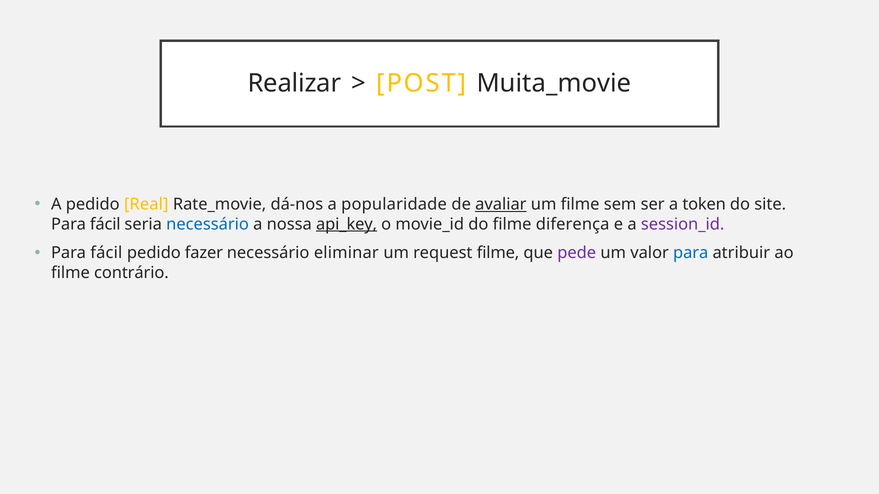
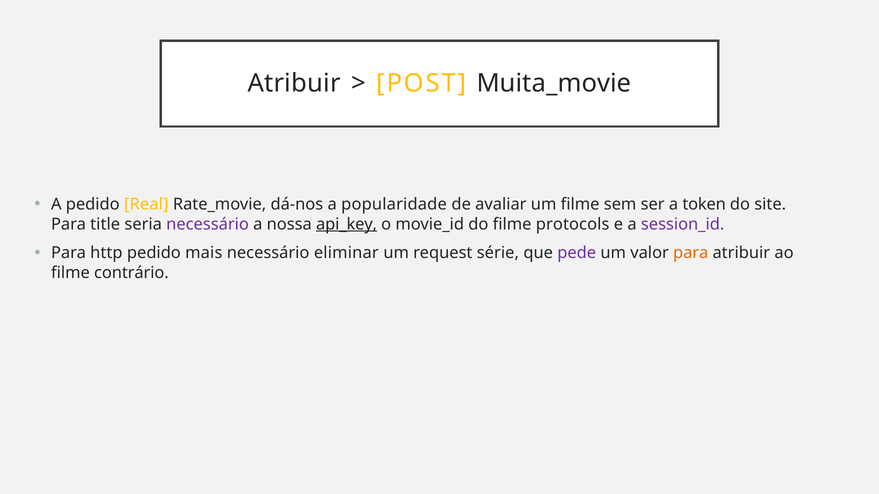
Realizar at (294, 84): Realizar -> Atribuir
avaliar underline: present -> none
fácil at (105, 224): fácil -> title
necessário at (208, 224) colour: blue -> purple
diferença: diferença -> protocols
fácil at (106, 253): fácil -> http
fazer: fazer -> mais
request filme: filme -> série
para at (691, 253) colour: blue -> orange
